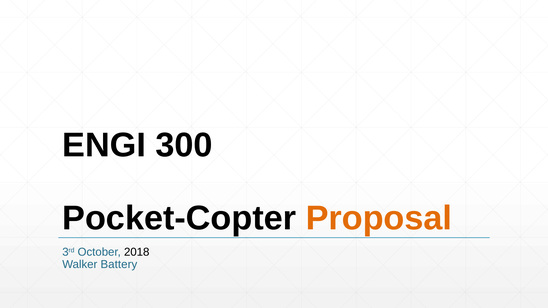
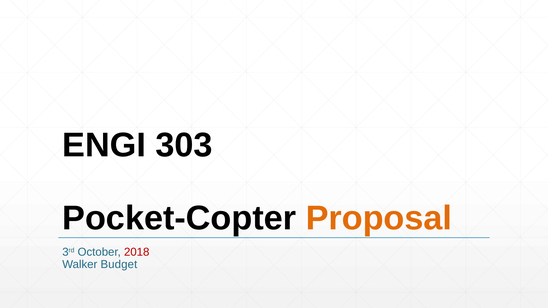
300: 300 -> 303
2018 colour: black -> red
Battery: Battery -> Budget
